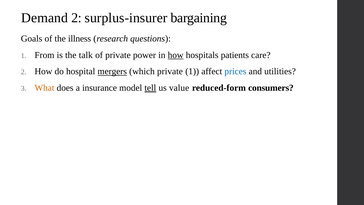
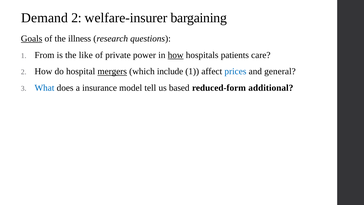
surplus-insurer: surplus-insurer -> welfare-insurer
Goals underline: none -> present
talk: talk -> like
which private: private -> include
utilities: utilities -> general
What colour: orange -> blue
tell underline: present -> none
value: value -> based
consumers: consumers -> additional
